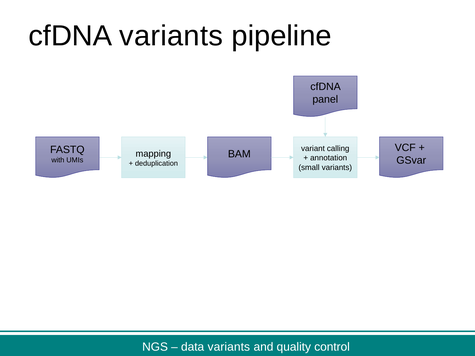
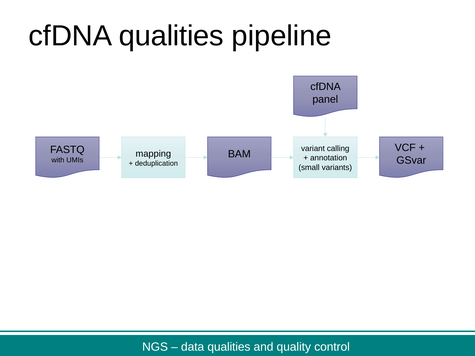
cfDNA variants: variants -> qualities
variants at (229, 347): variants -> qualities
